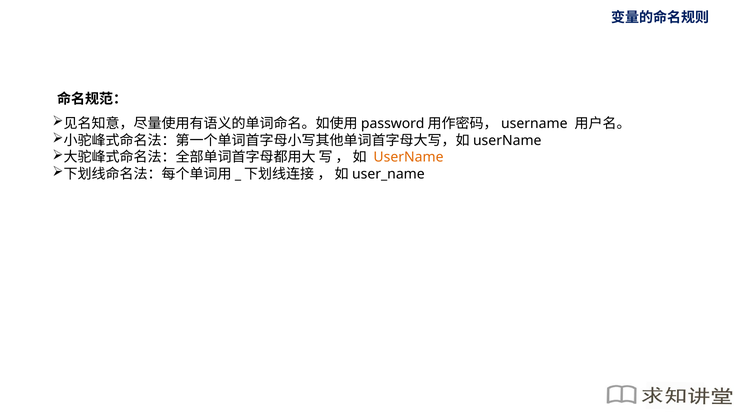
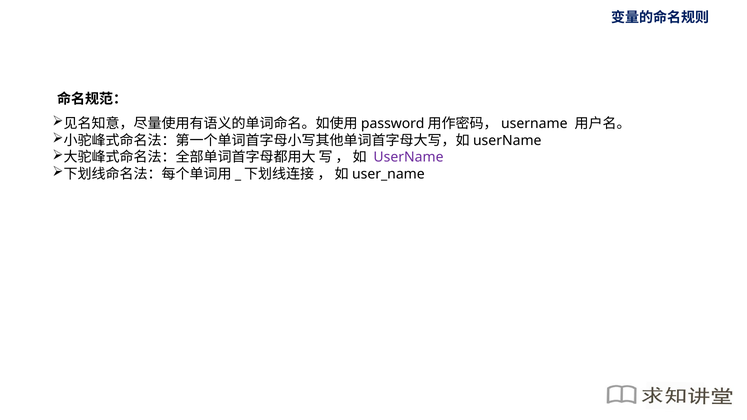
UserName colour: orange -> purple
